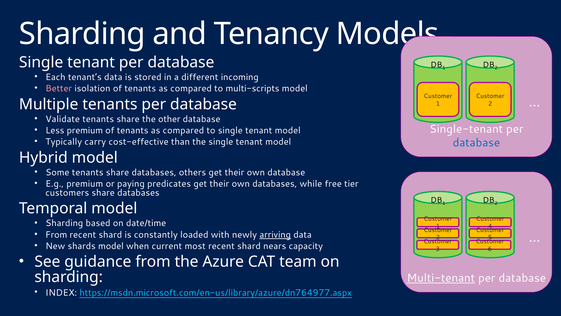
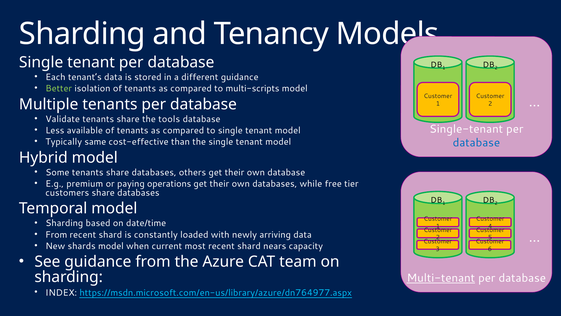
different incoming: incoming -> guidance
Better colour: pink -> light green
other: other -> tools
Less premium: premium -> available
carry: carry -> same
predicates: predicates -> operations
arriving underline: present -> none
